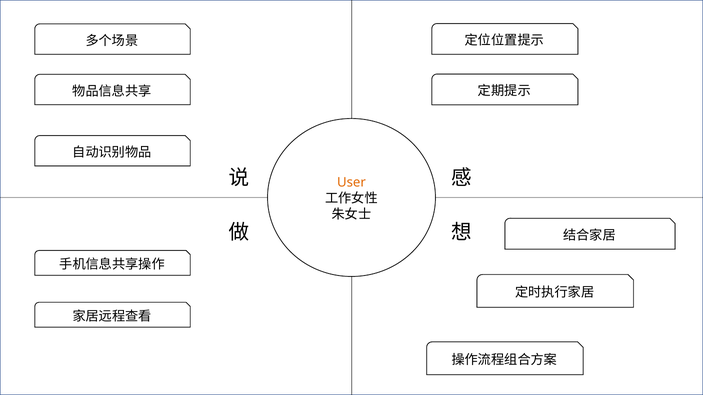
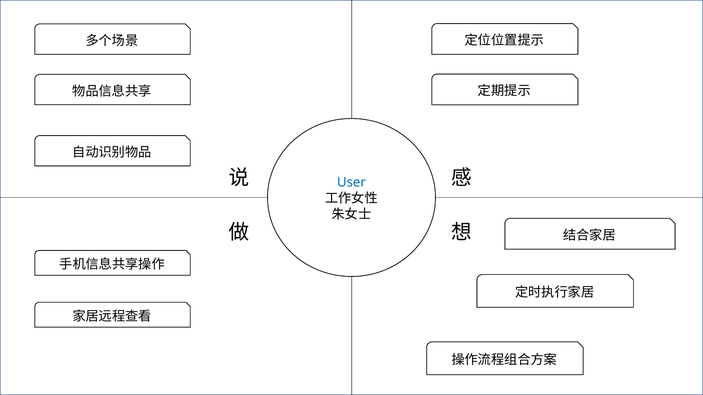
User colour: orange -> blue
